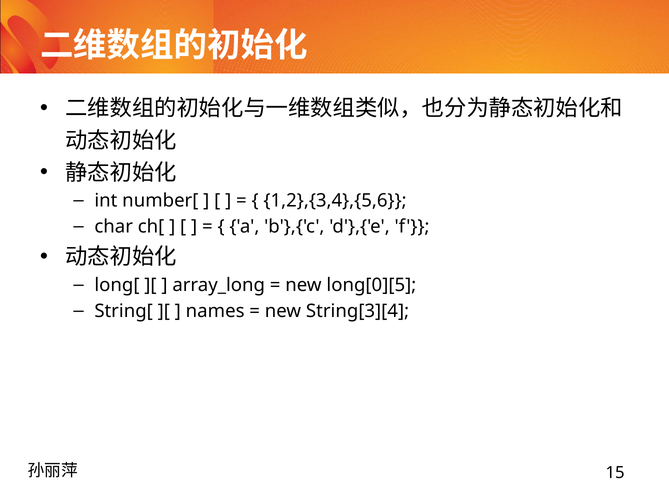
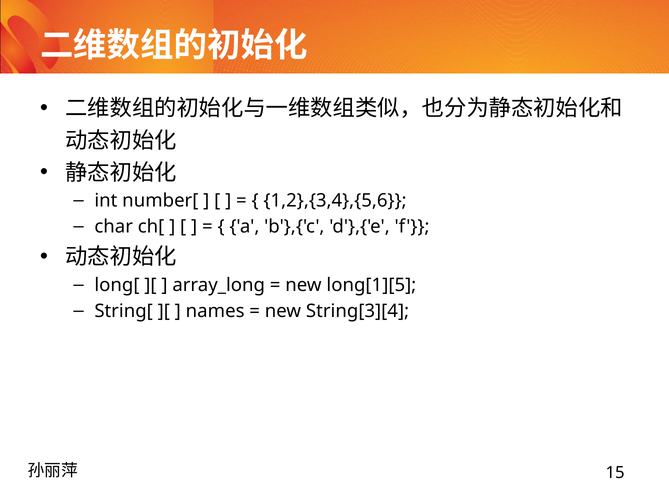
long[0][5: long[0][5 -> long[1][5
